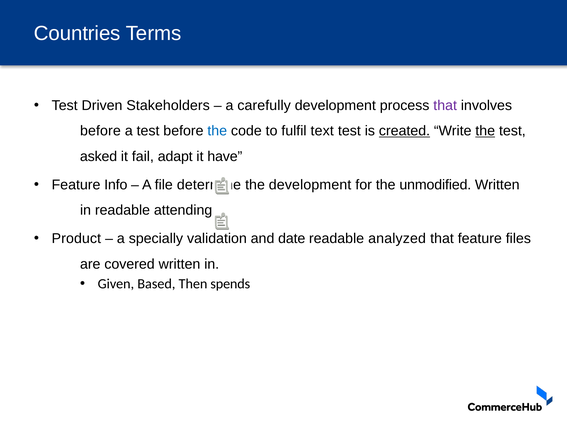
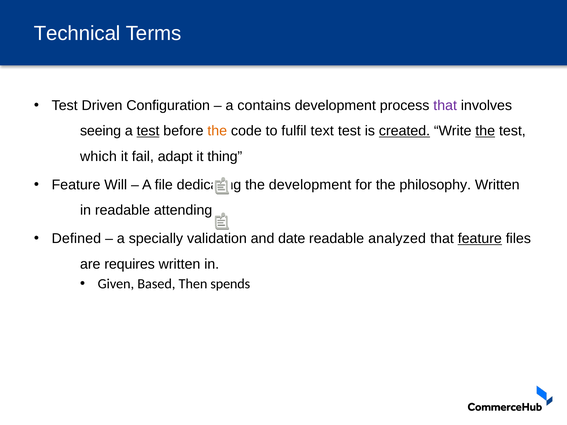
Countries: Countries -> Technical
Stakeholders: Stakeholders -> Configuration
carefully: carefully -> contains
before at (100, 131): before -> seeing
test at (148, 131) underline: none -> present
the at (217, 131) colour: blue -> orange
asked: asked -> which
have: have -> thing
Info: Info -> Will
determine: determine -> dedicating
unmodified: unmodified -> philosophy
Product: Product -> Defined
feature at (480, 239) underline: none -> present
covered: covered -> requires
